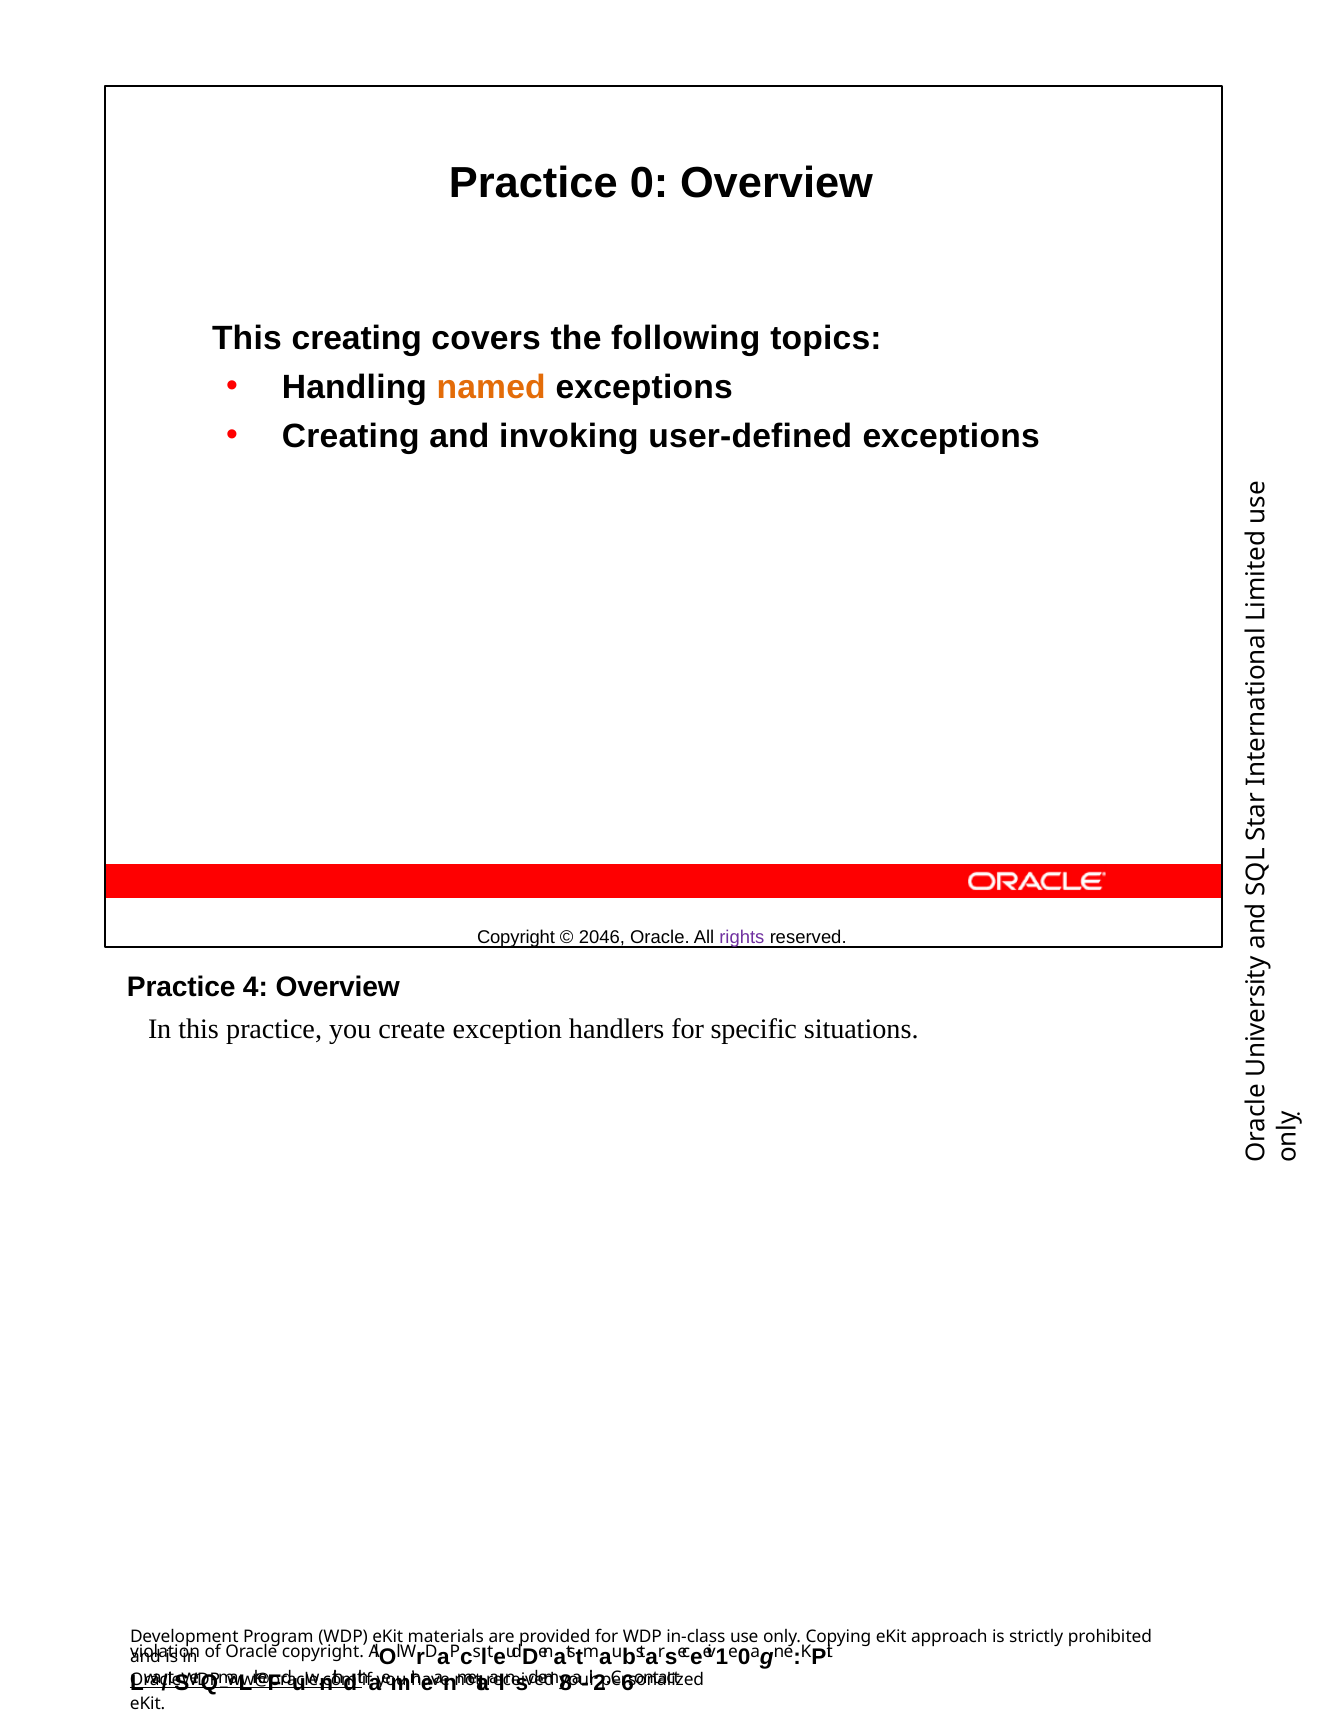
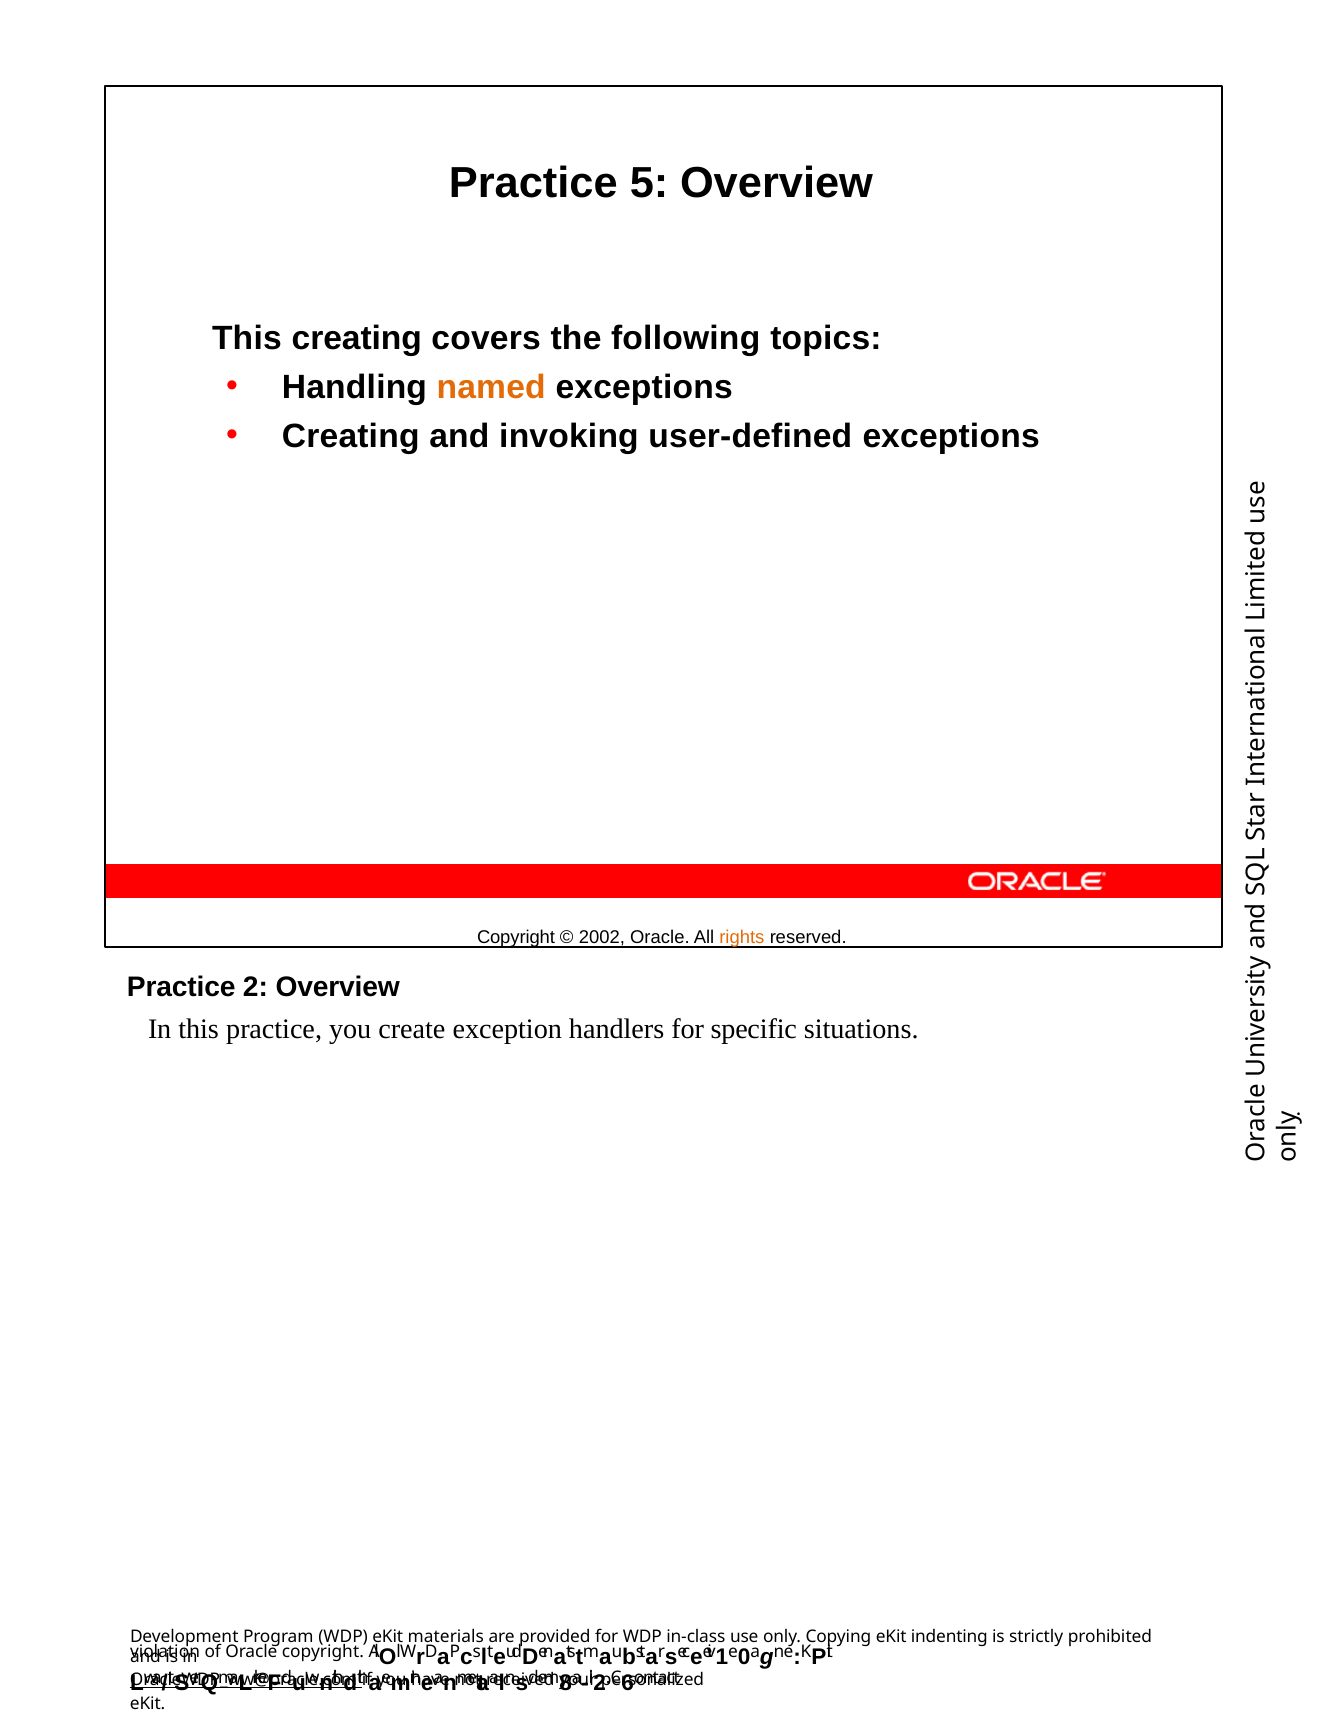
0: 0 -> 5
2046: 2046 -> 2002
rights colour: purple -> orange
4: 4 -> 2
approach: approach -> indenting
